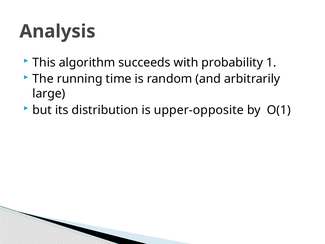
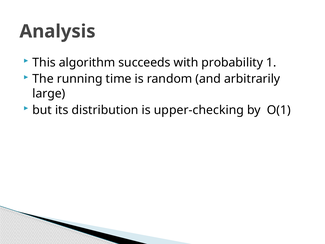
upper-opposite: upper-opposite -> upper-checking
